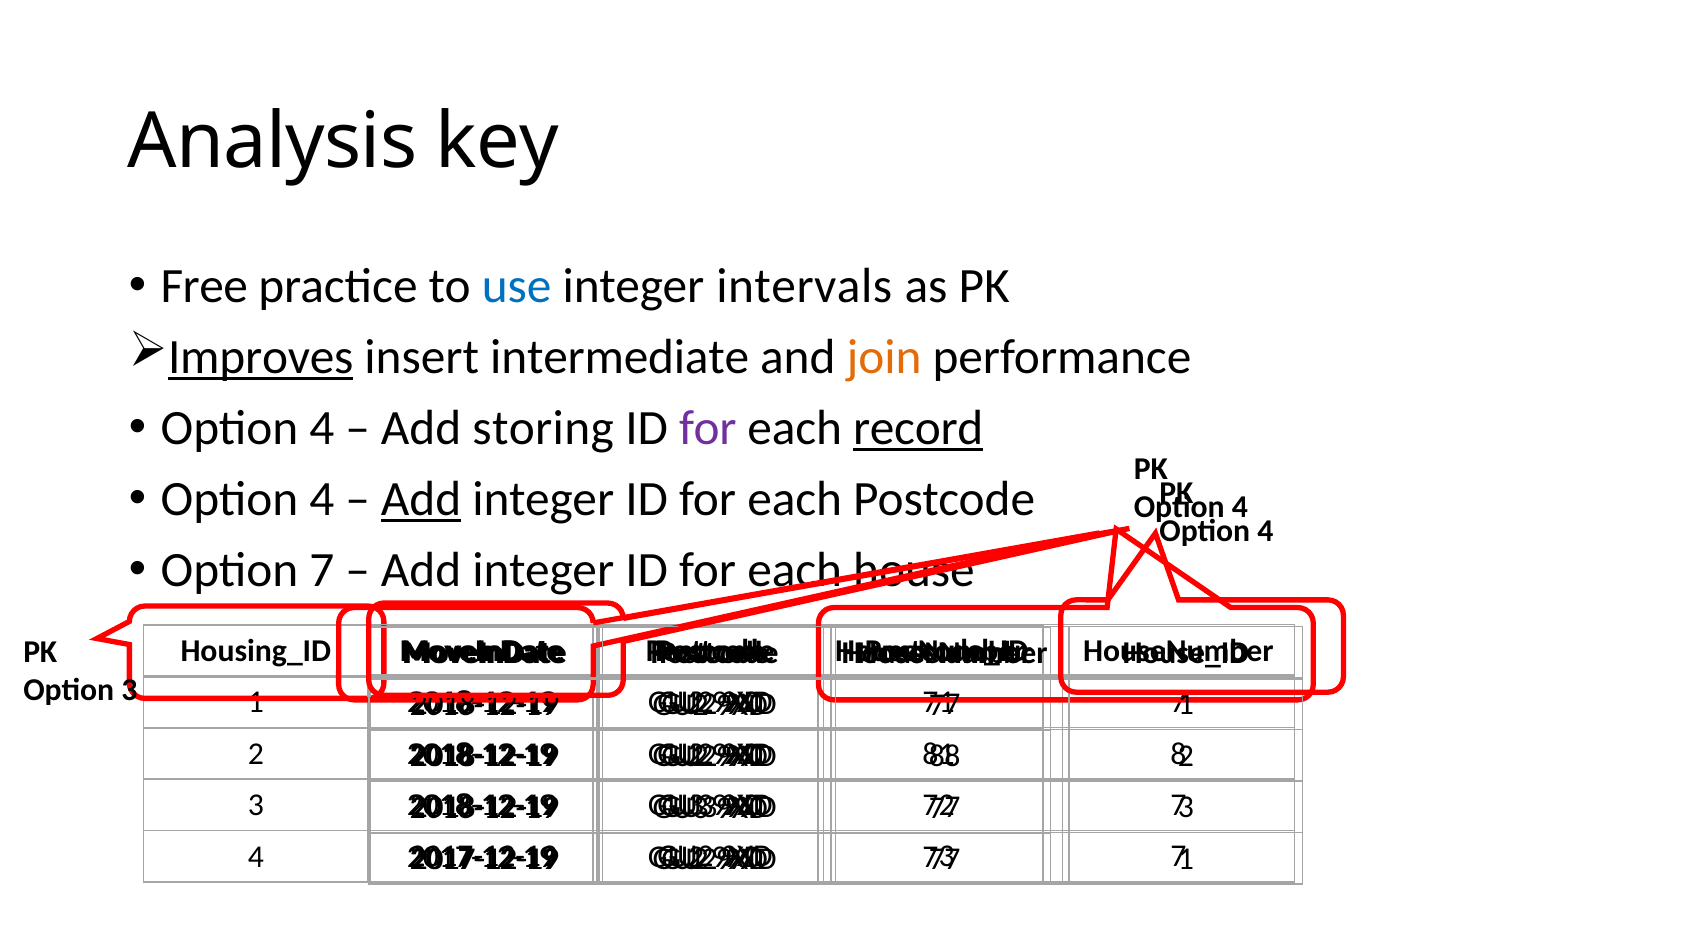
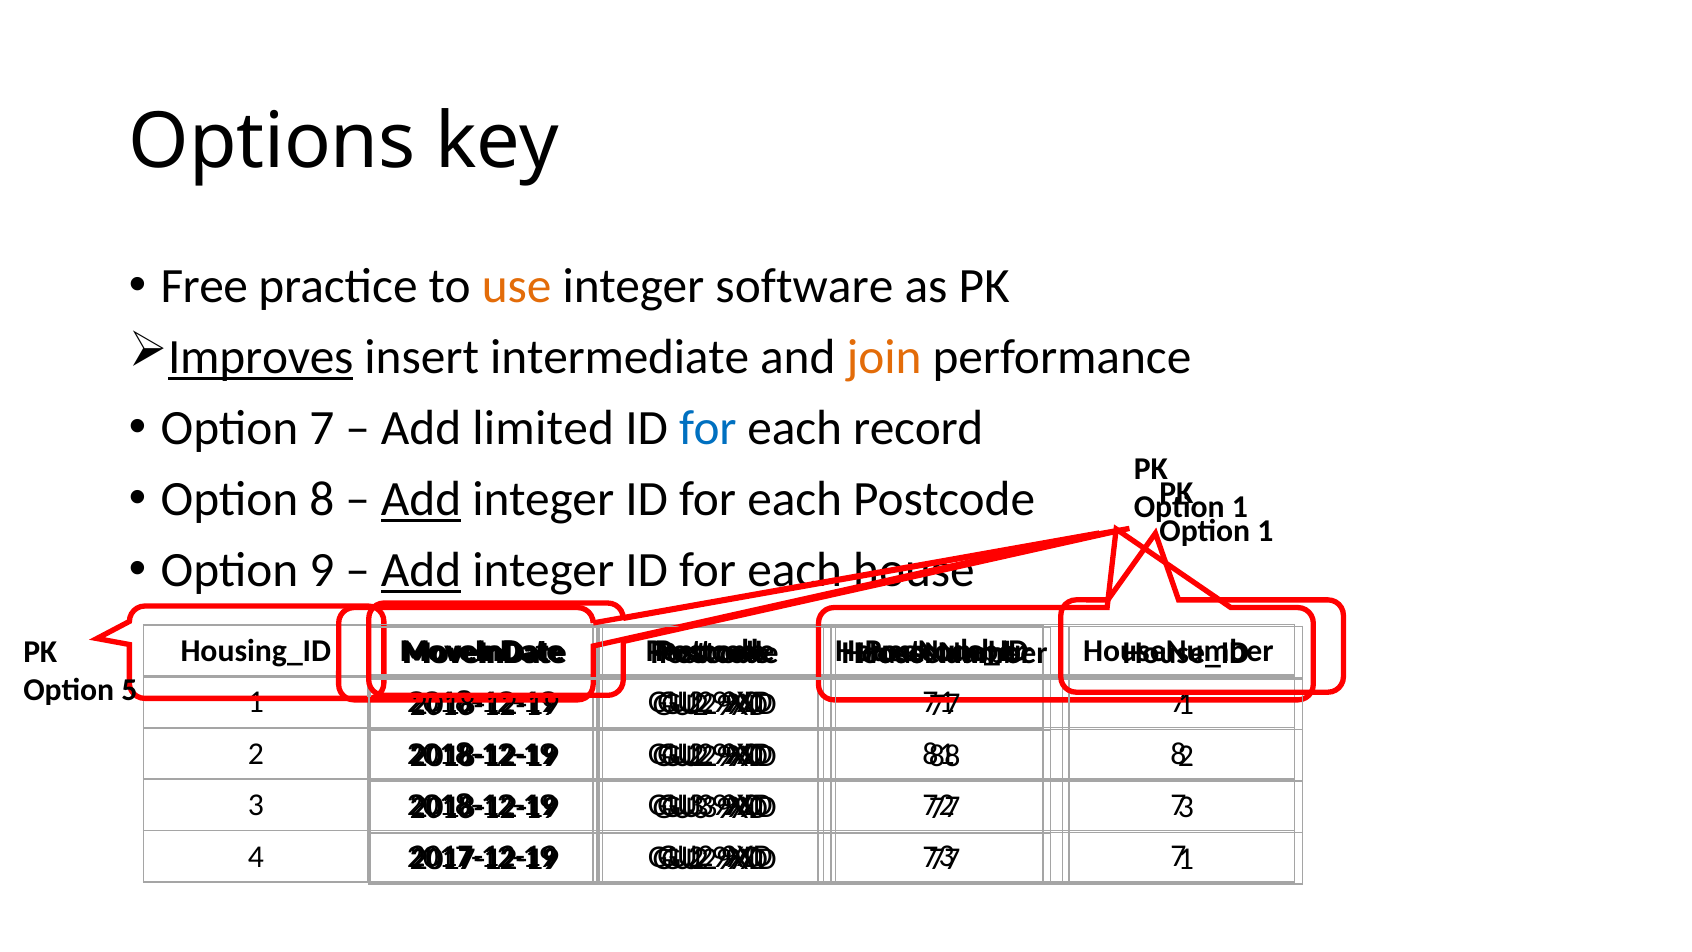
Analysis: Analysis -> Options
use colour: blue -> orange
intervals: intervals -> software
4 at (322, 428): 4 -> 7
storing: storing -> limited
for at (708, 428) colour: purple -> blue
record underline: present -> none
4 at (322, 499): 4 -> 8
4 at (1240, 507): 4 -> 1
4 at (1265, 531): 4 -> 1
Option 7: 7 -> 9
Add at (421, 570) underline: none -> present
Option 3: 3 -> 5
